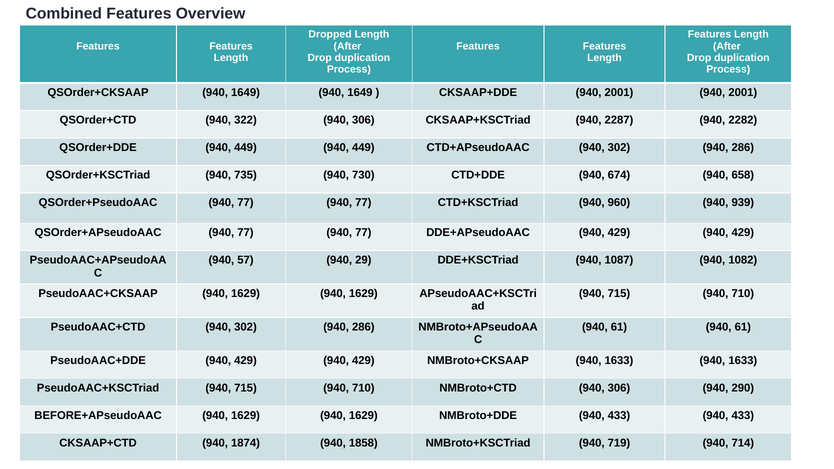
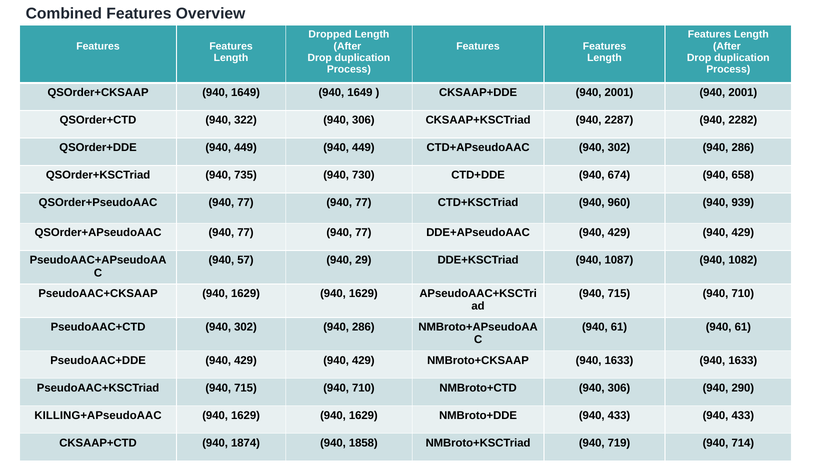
BEFORE+APseudoAAC: BEFORE+APseudoAAC -> KILLING+APseudoAAC
